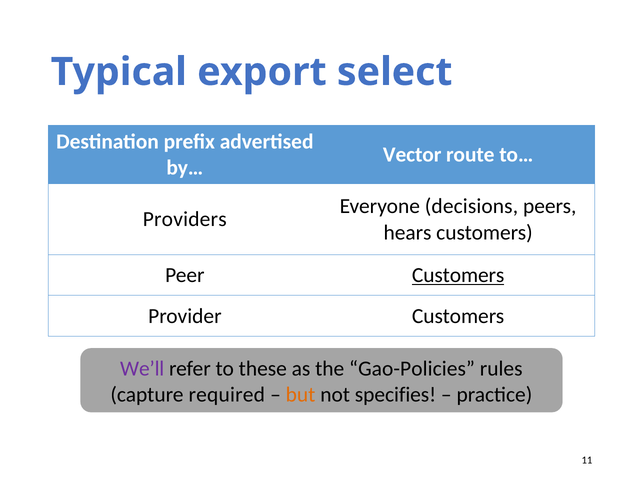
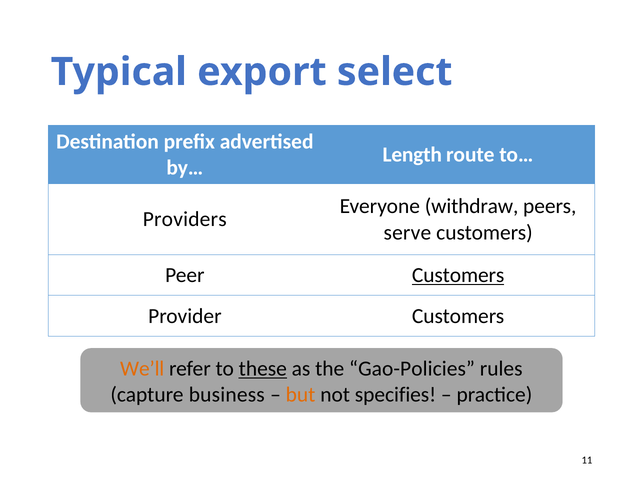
Vector: Vector -> Length
decisions: decisions -> withdraw
hears: hears -> serve
We’ll colour: purple -> orange
these underline: none -> present
required: required -> business
